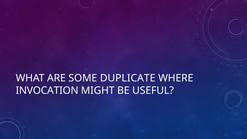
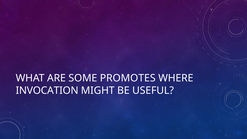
DUPLICATE: DUPLICATE -> PROMOTES
